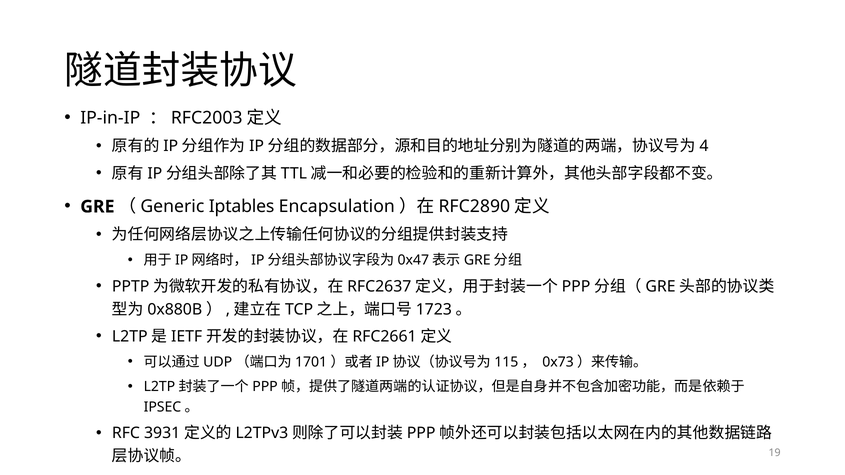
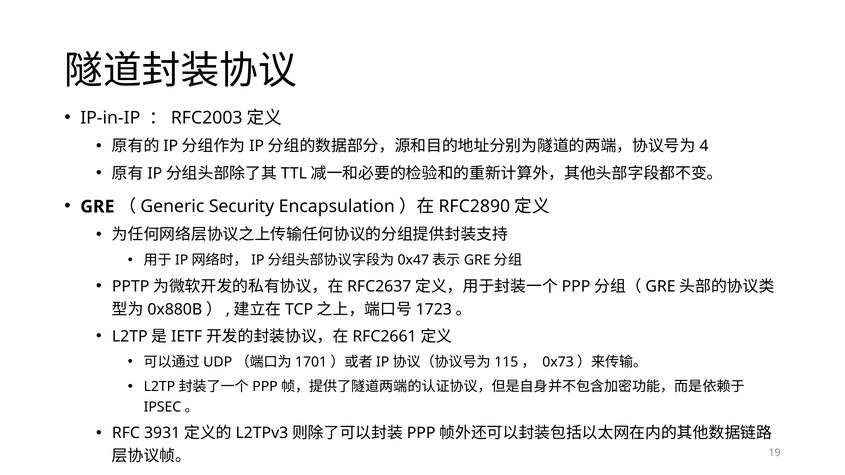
Iptables: Iptables -> Security
